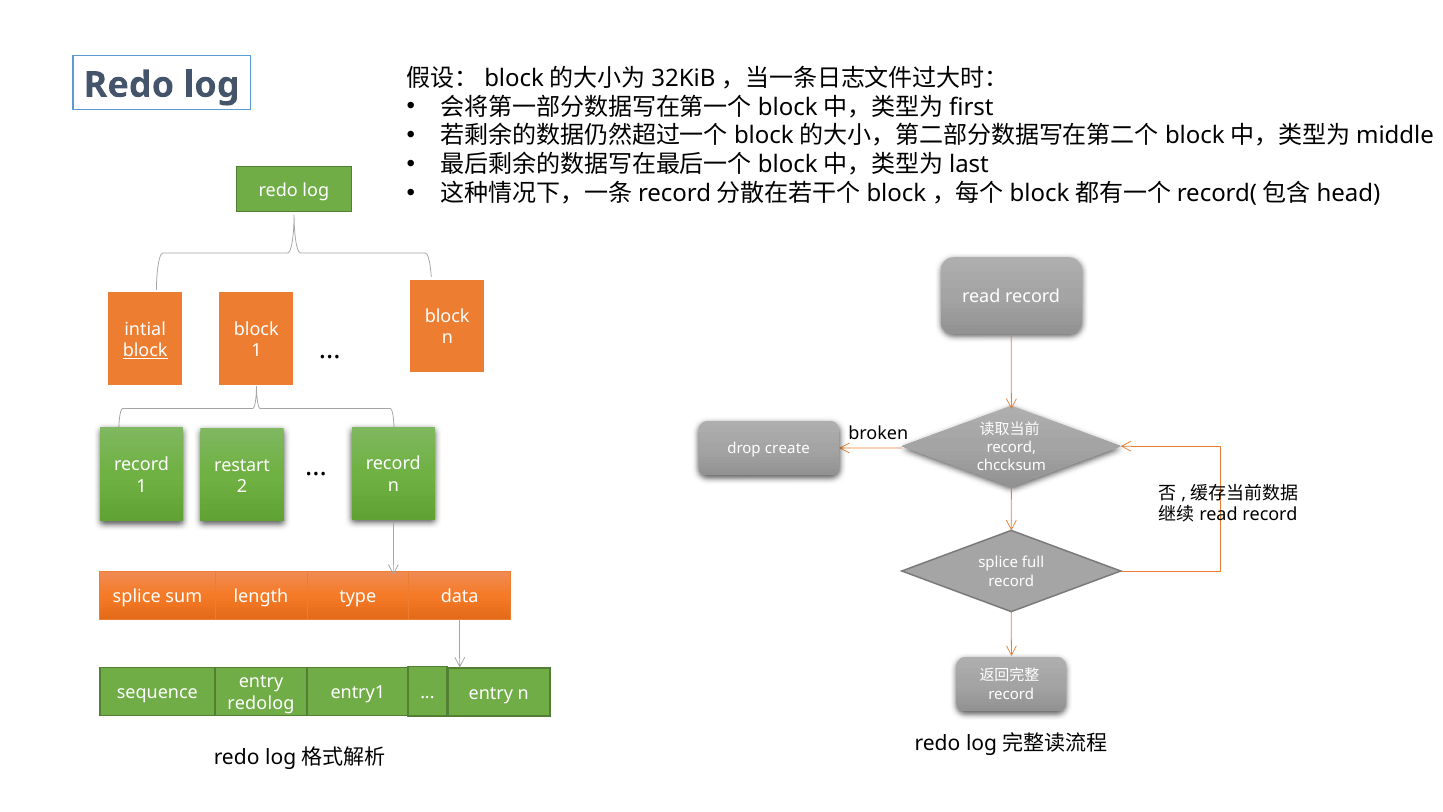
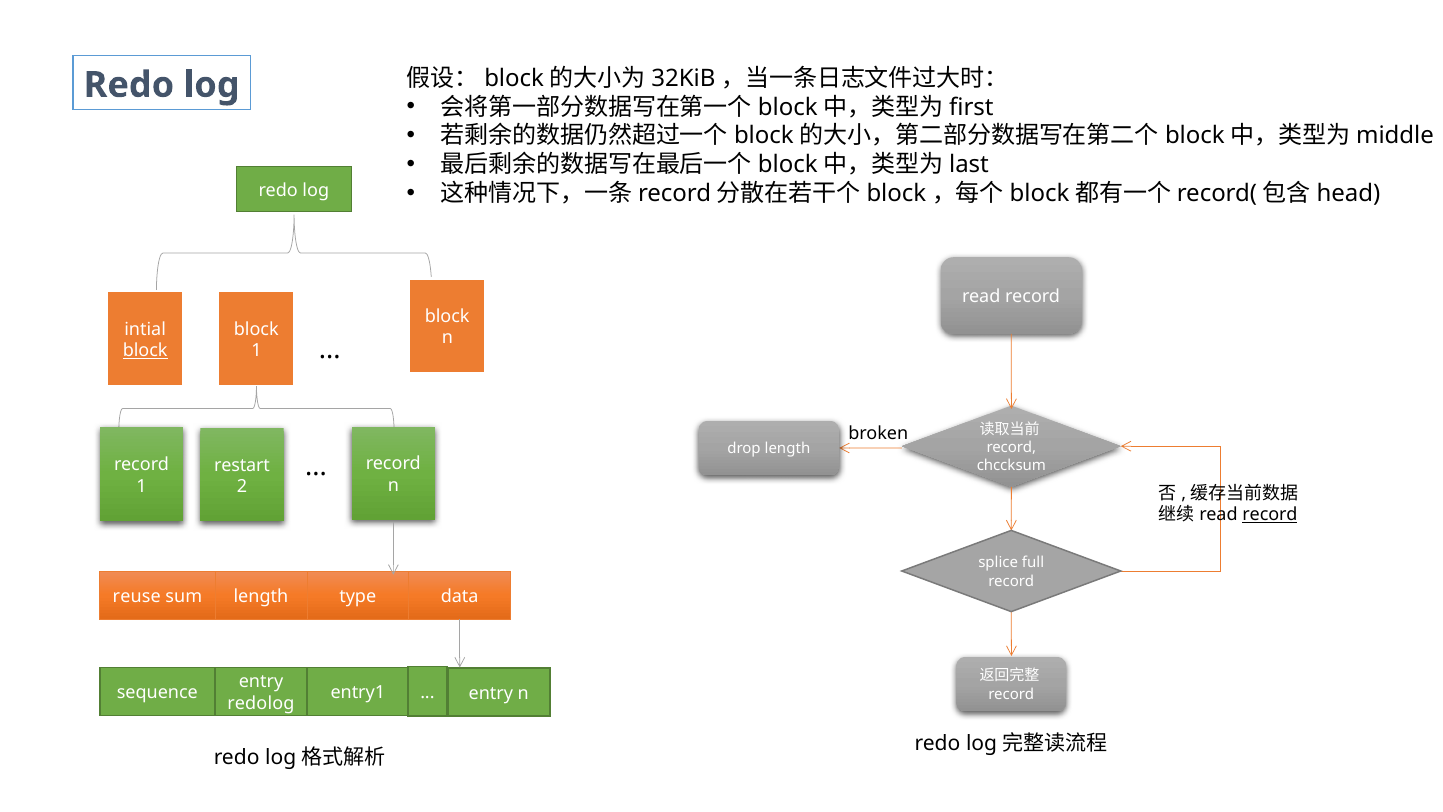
drop create: create -> length
record at (1270, 515) underline: none -> present
splice at (137, 596): splice -> reuse
